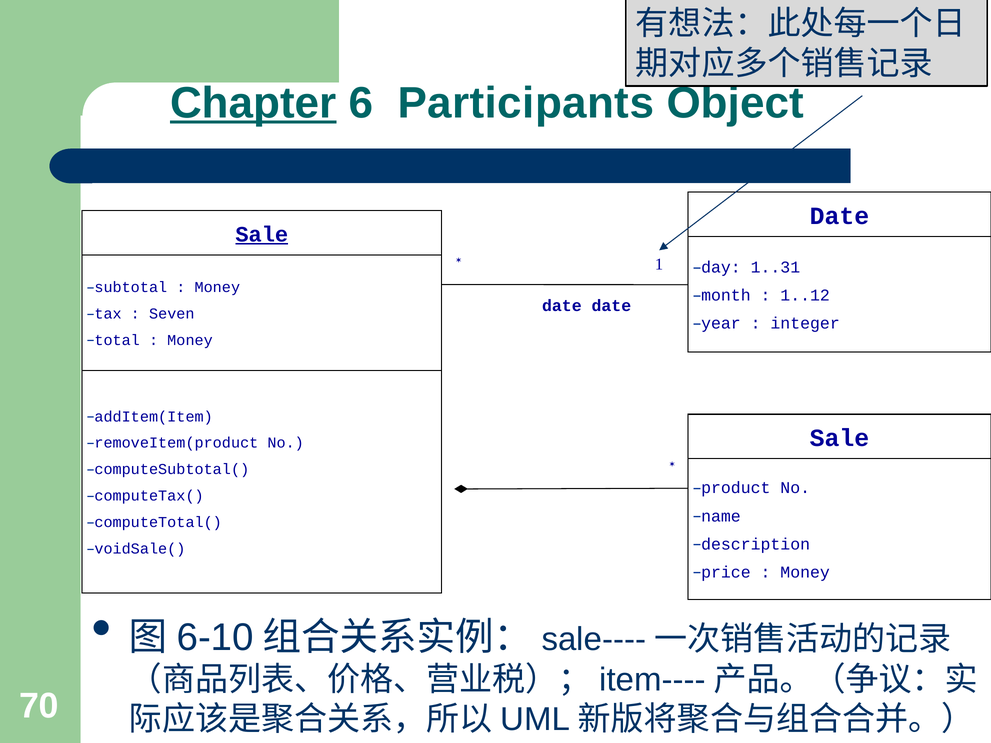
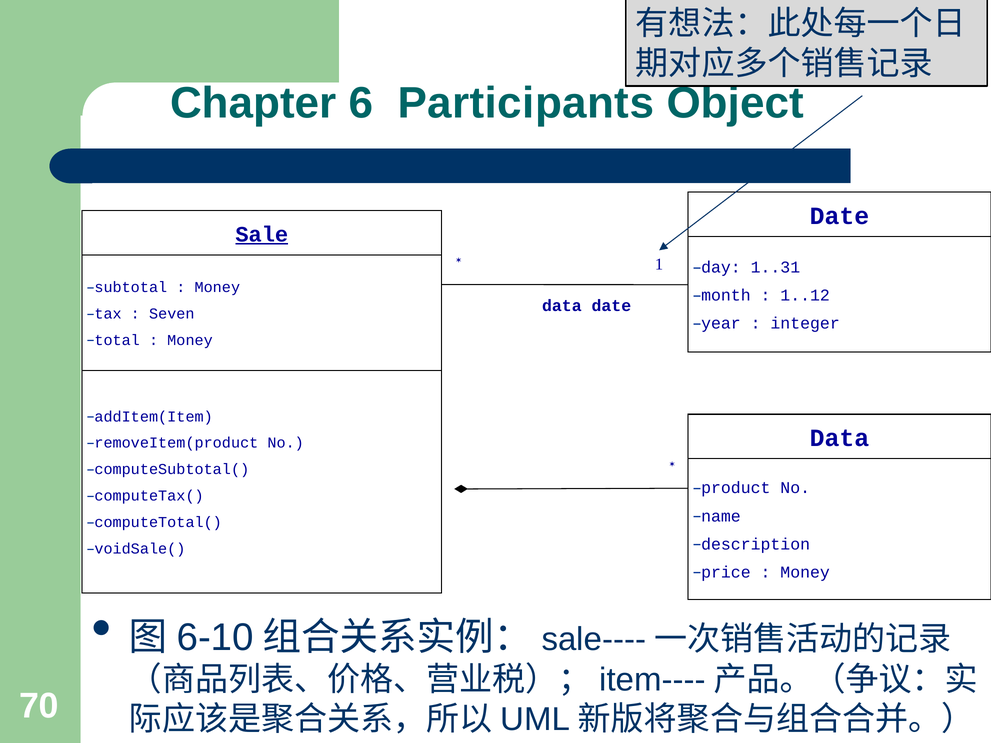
Chapter underline: present -> none
date at (562, 306): date -> data
Sale at (839, 438): Sale -> Data
